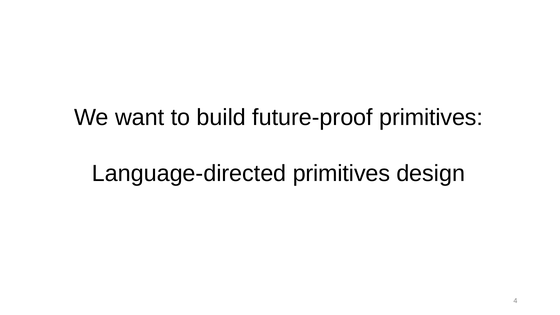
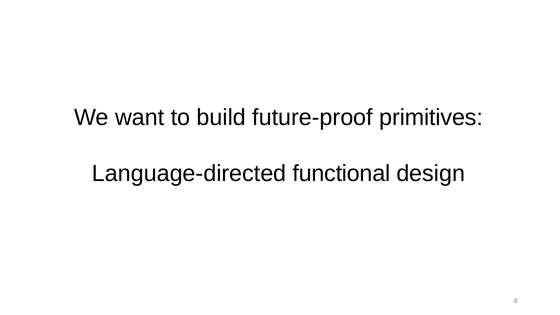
Language-directed primitives: primitives -> functional
